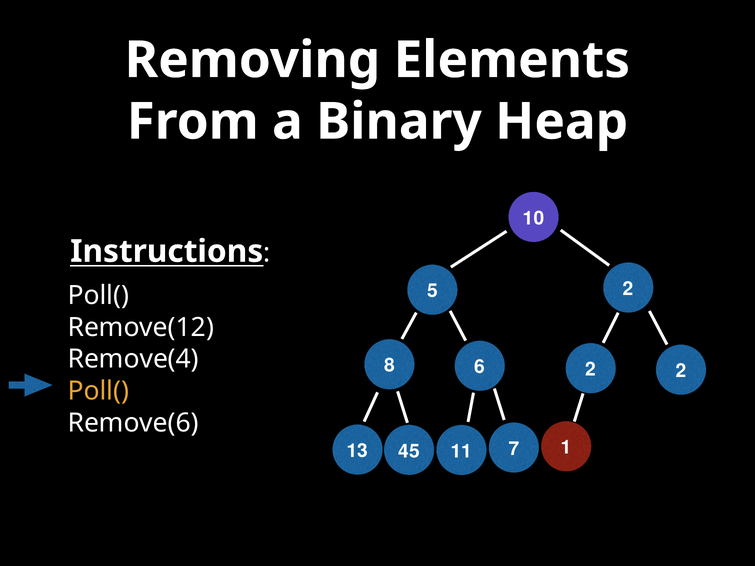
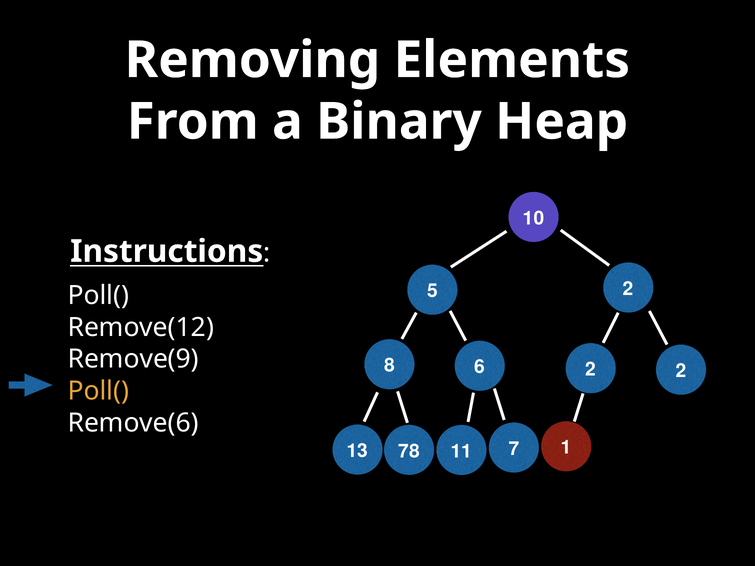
Remove(4: Remove(4 -> Remove(9
45: 45 -> 78
